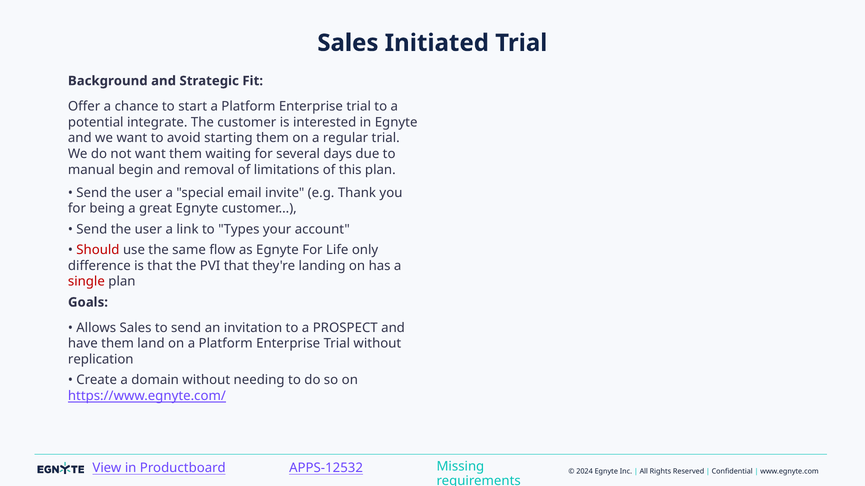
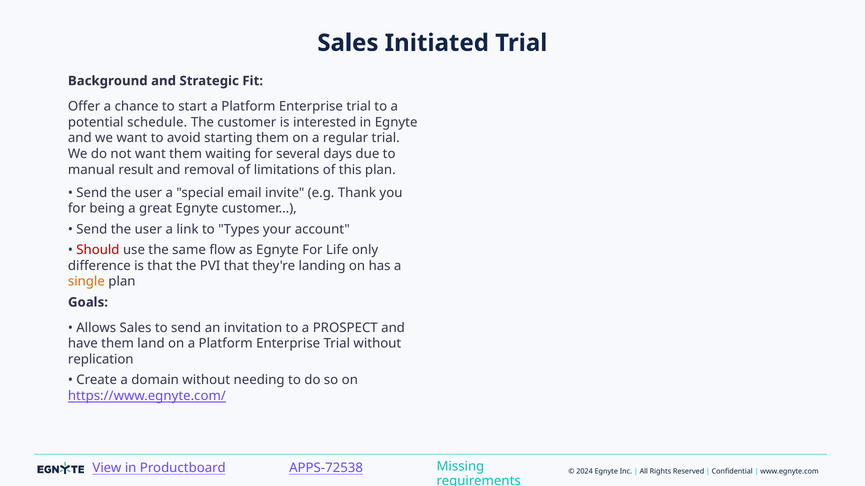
integrate: integrate -> schedule
begin: begin -> result
single colour: red -> orange
APPS-12532: APPS-12532 -> APPS-72538
